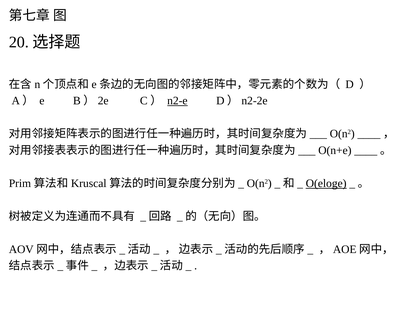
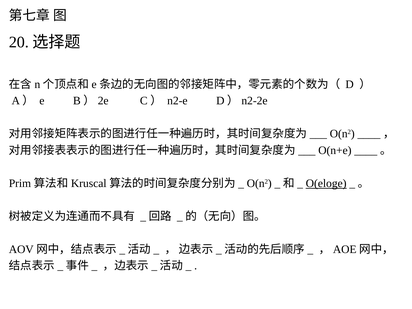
n2-e underline: present -> none
